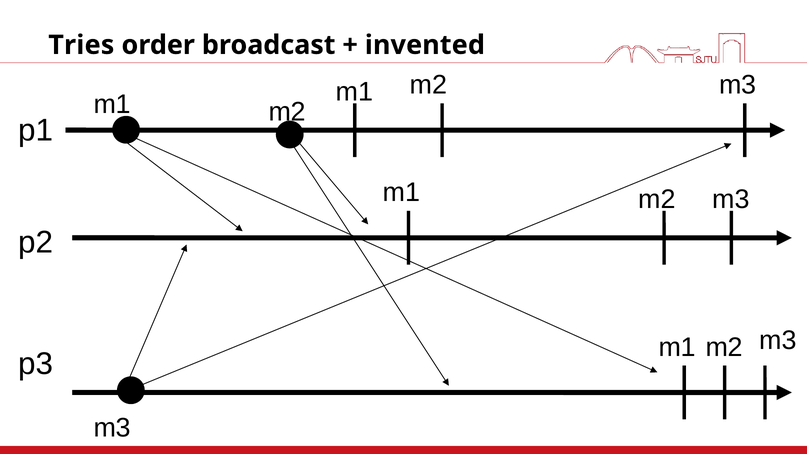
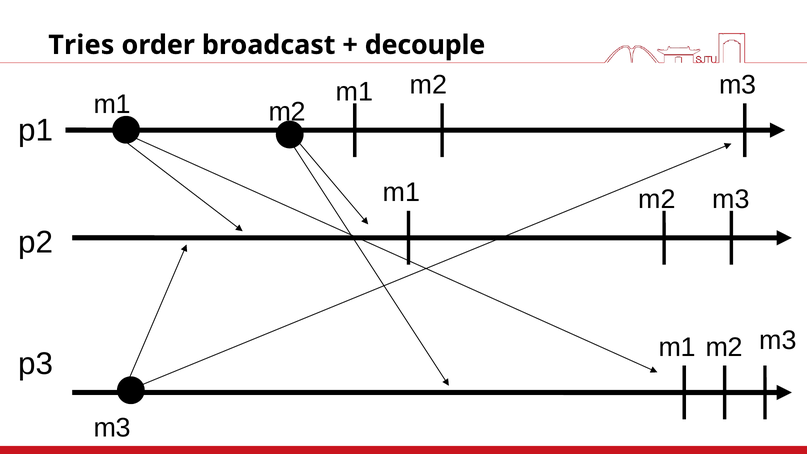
invented: invented -> decouple
